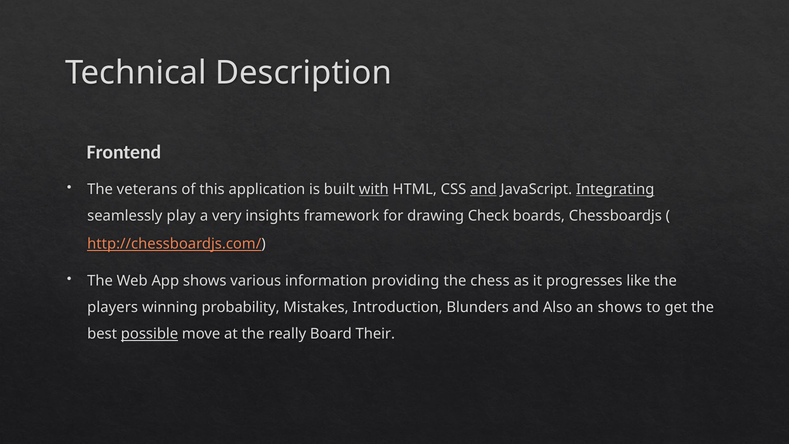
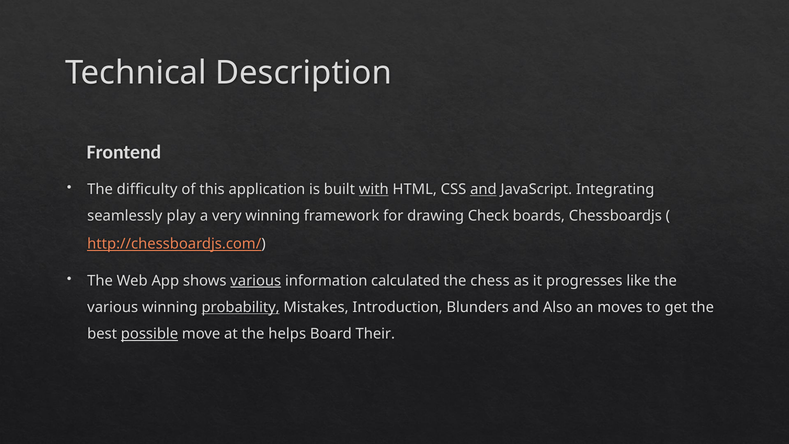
veterans: veterans -> difficulty
Integrating underline: present -> none
very insights: insights -> winning
various at (256, 281) underline: none -> present
providing: providing -> calculated
players at (113, 307): players -> various
probability underline: none -> present
an shows: shows -> moves
really: really -> helps
